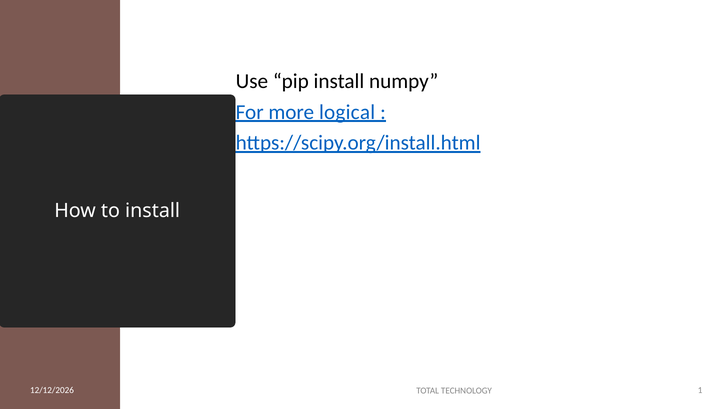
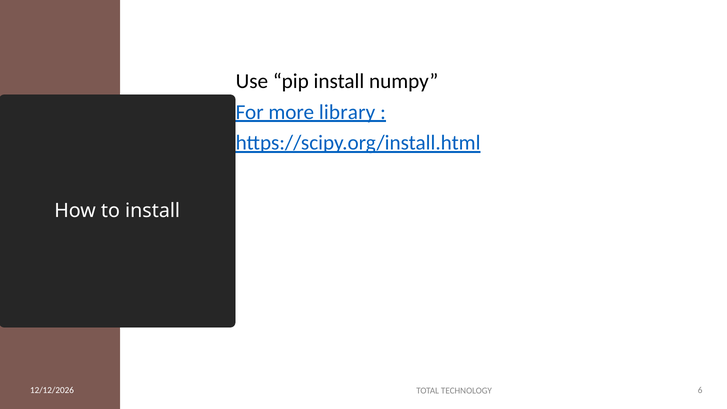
logical: logical -> library
1: 1 -> 6
